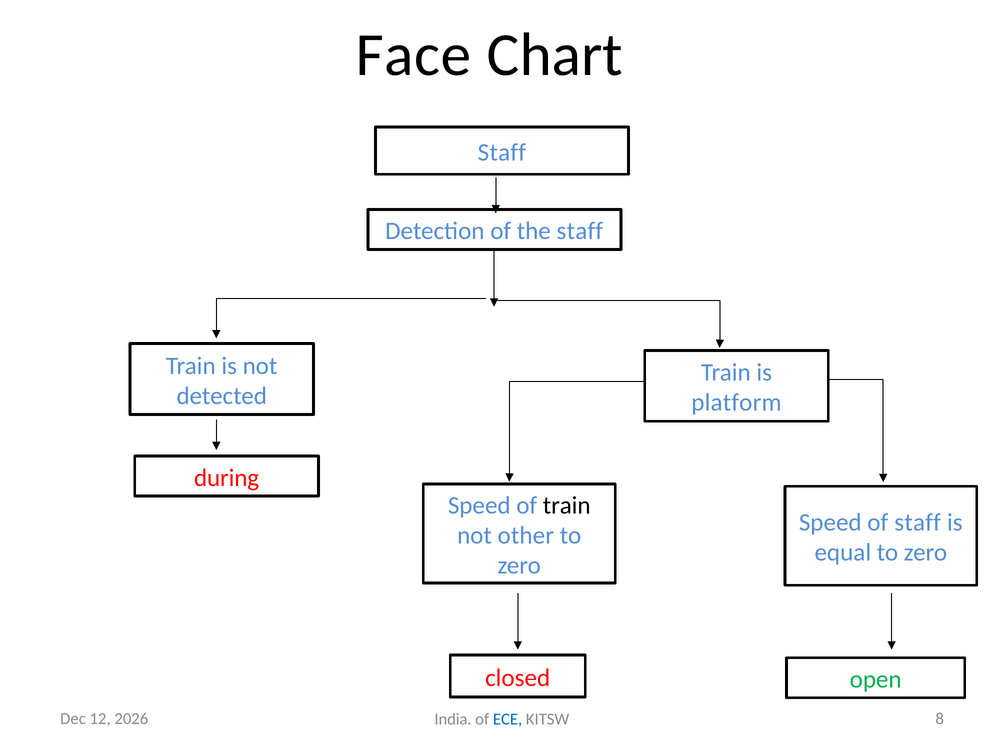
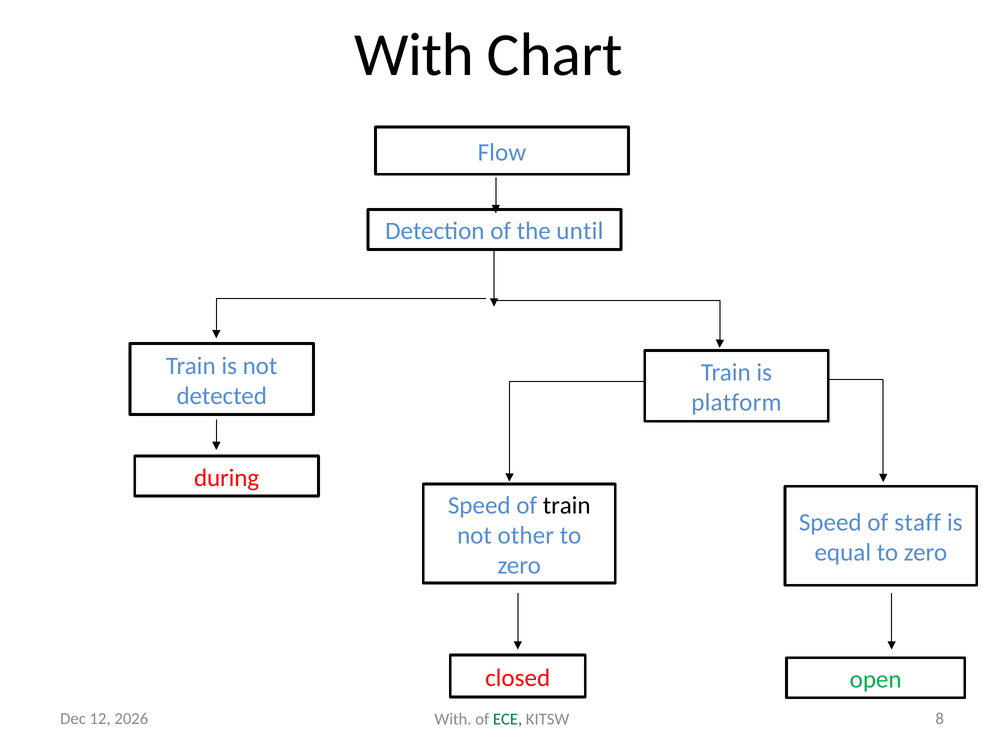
Face at (414, 55): Face -> With
Staff at (502, 152): Staff -> Flow
the staff: staff -> until
India at (453, 719): India -> With
ECE colour: blue -> green
